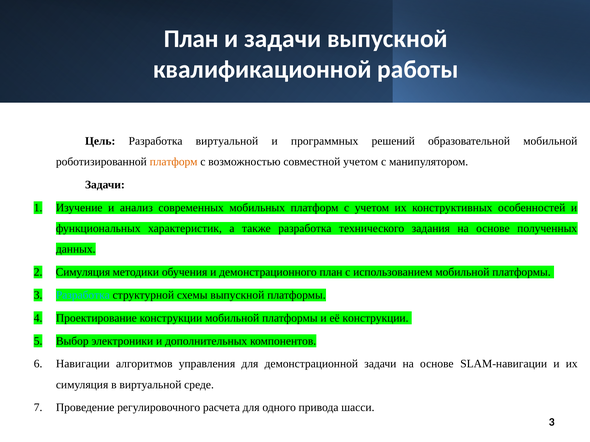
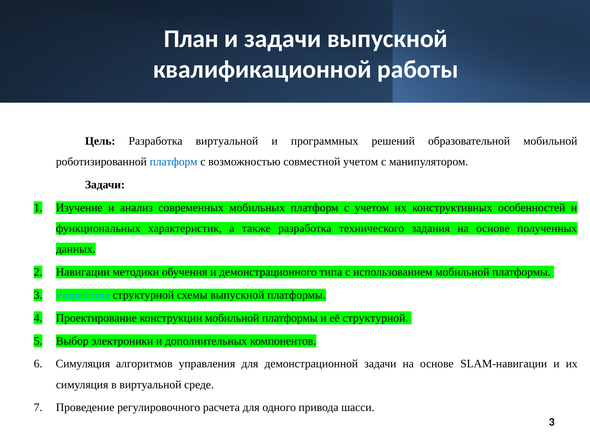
платформ at (174, 162) colour: orange -> blue
Симуляция at (83, 272): Симуляция -> Навигации
демонстрационного план: план -> типа
её конструкции: конструкции -> структурной
Навигации at (83, 364): Навигации -> Симуляция
